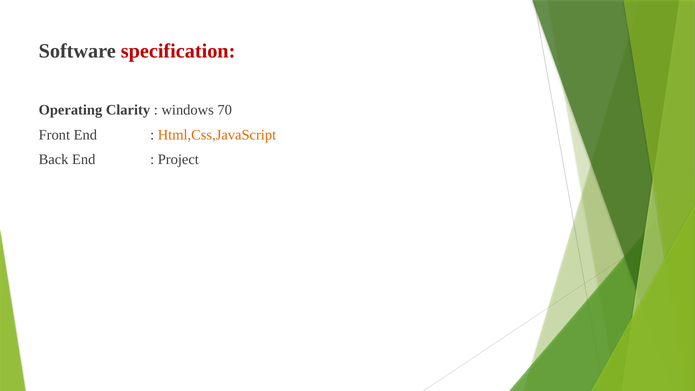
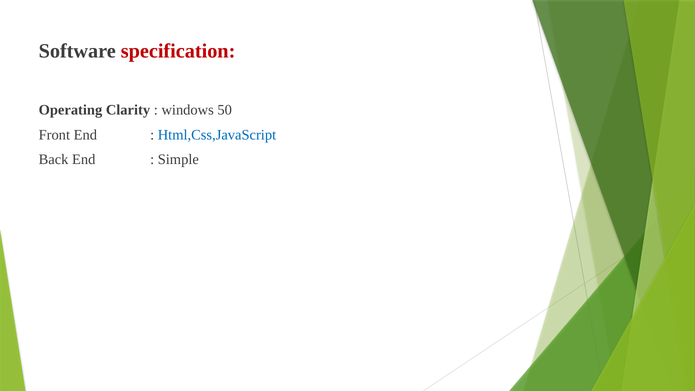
70: 70 -> 50
Html,Css,JavaScript colour: orange -> blue
Project: Project -> Simple
